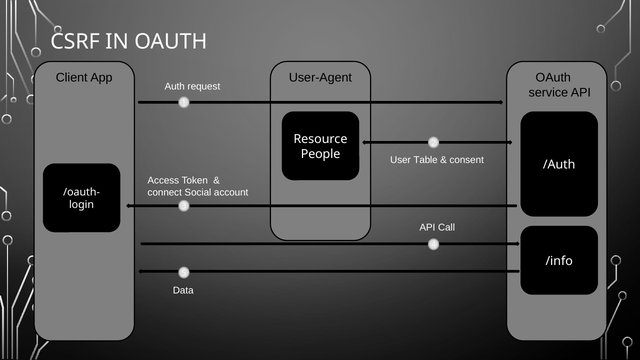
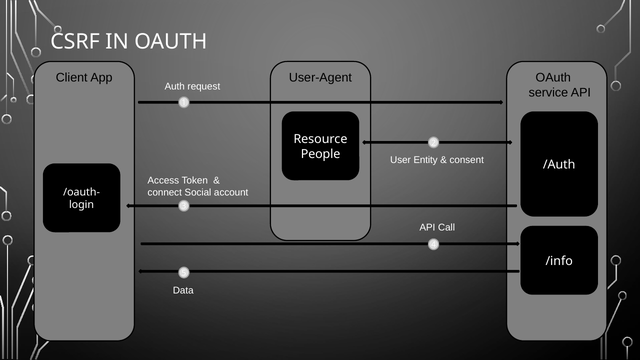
Table: Table -> Entity
